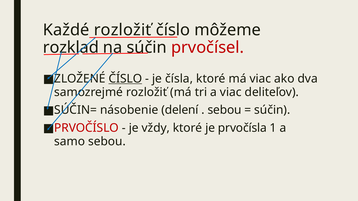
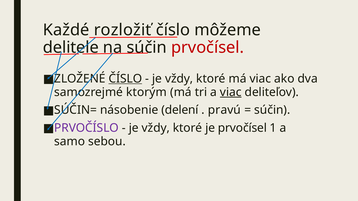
rozklad: rozklad -> delitele
čísla at (179, 79): čísla -> vždy
samozrejmé rozložiť: rozložiť -> ktorým
viac at (231, 92) underline: none -> present
sebou at (225, 110): sebou -> pravú
PRVOČÍSLO colour: red -> purple
je prvočísla: prvočísla -> prvočísel
